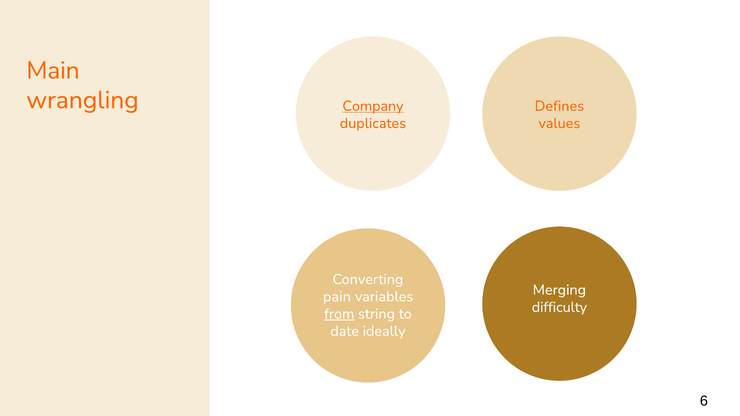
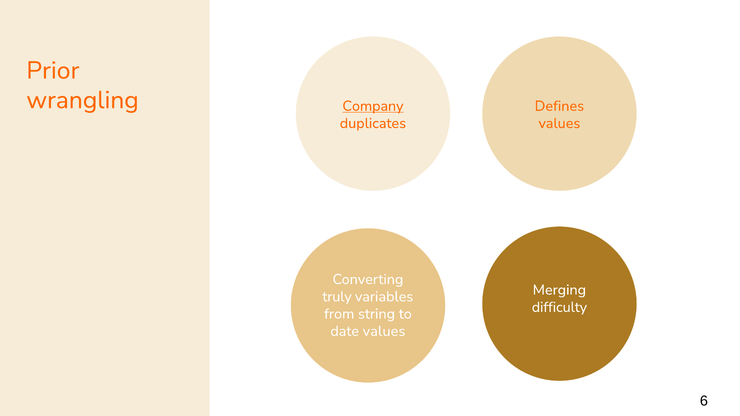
Main: Main -> Prior
pain: pain -> truly
from underline: present -> none
date ideally: ideally -> values
